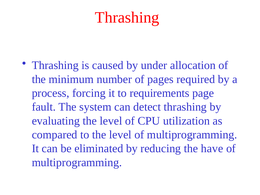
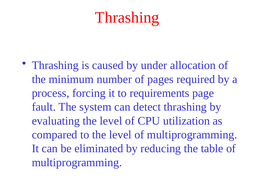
have: have -> table
